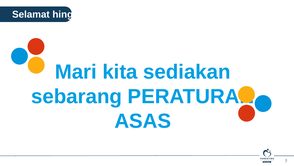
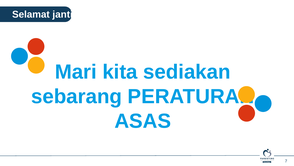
hingga: hingga -> jantina
